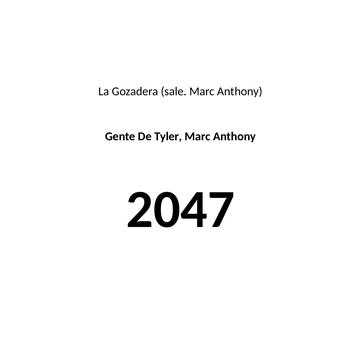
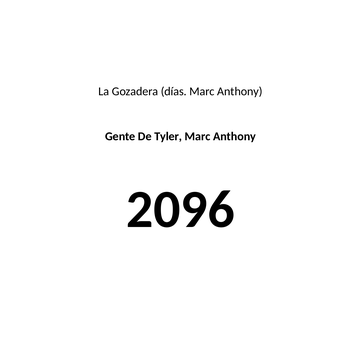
sale: sale -> días
2047: 2047 -> 2096
